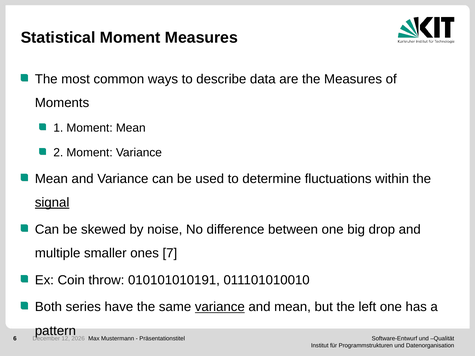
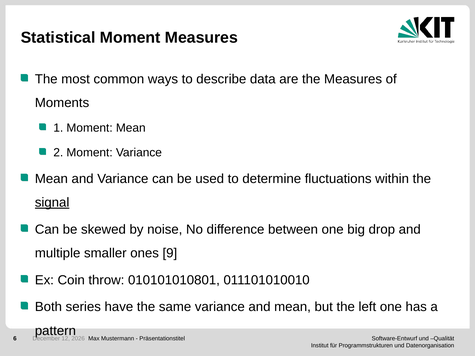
7: 7 -> 9
010101010191: 010101010191 -> 010101010801
variance at (220, 307) underline: present -> none
